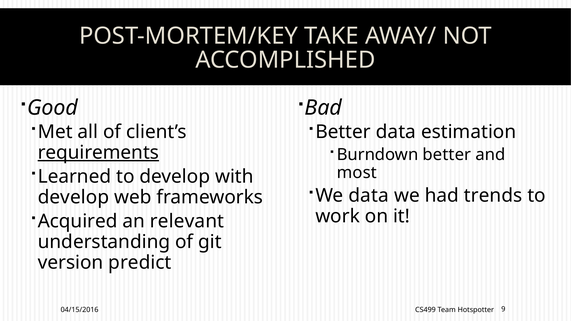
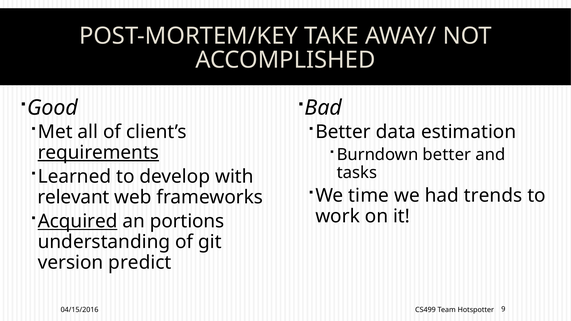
most: most -> tasks
We data: data -> time
develop at (73, 197): develop -> relevant
Acquired underline: none -> present
relevant: relevant -> portions
